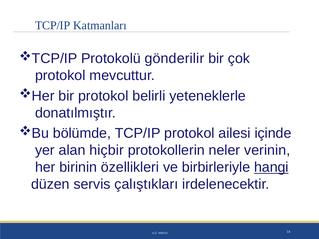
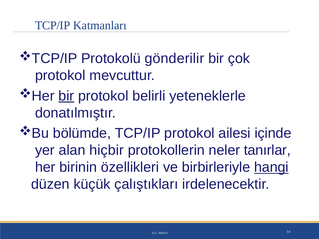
bir at (66, 96) underline: none -> present
verinin: verinin -> tanırlar
servis: servis -> küçük
